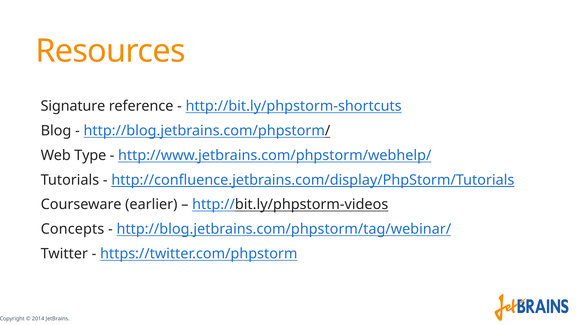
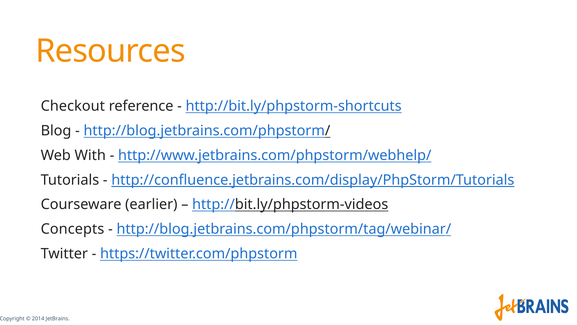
Signature: Signature -> Checkout
Type: Type -> With
